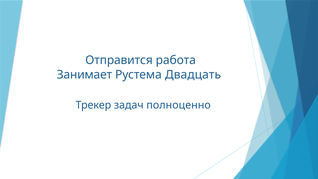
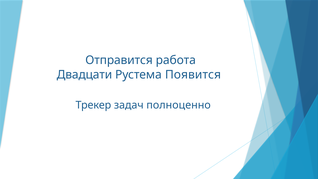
Занимает: Занимает -> Двадцати
Двадцать: Двадцать -> Появится
